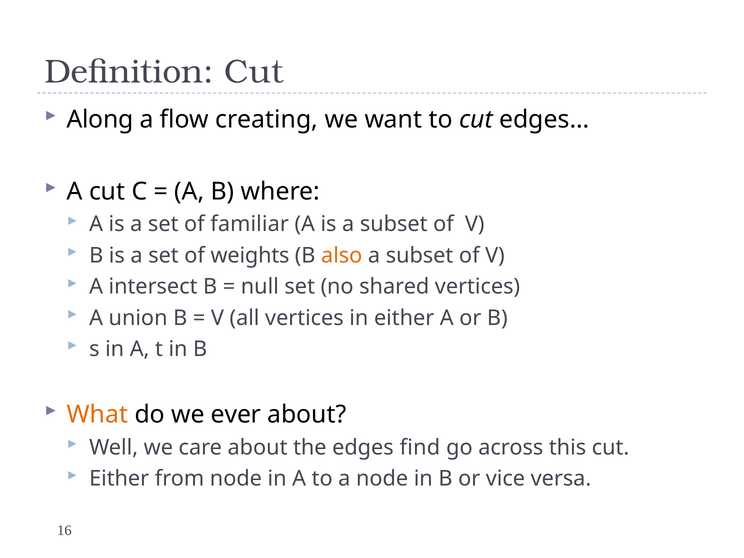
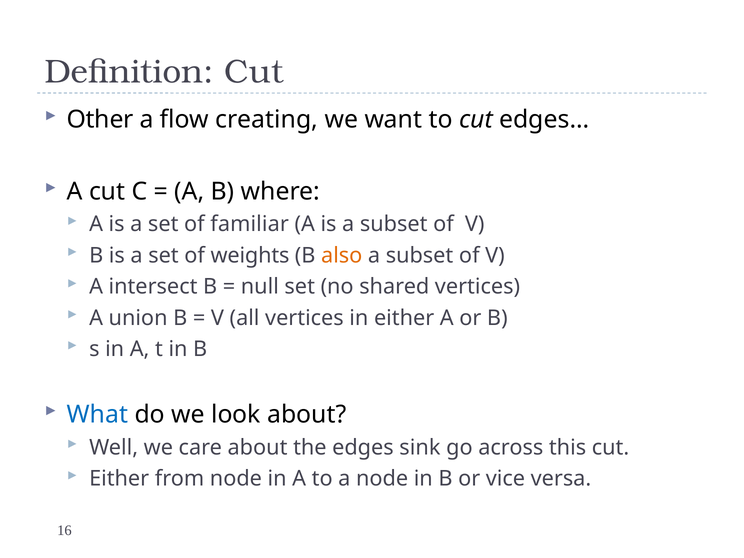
Along: Along -> Other
What colour: orange -> blue
ever: ever -> look
find: find -> sink
